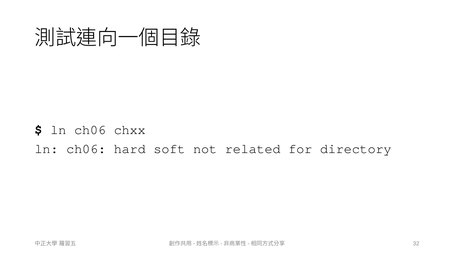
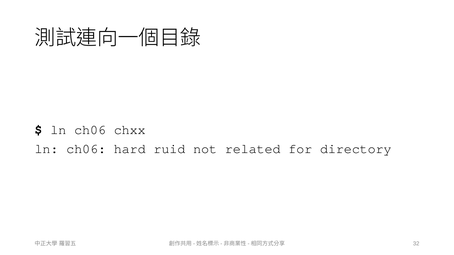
soft: soft -> ruid
